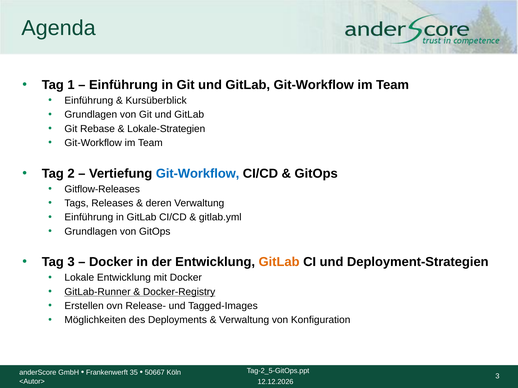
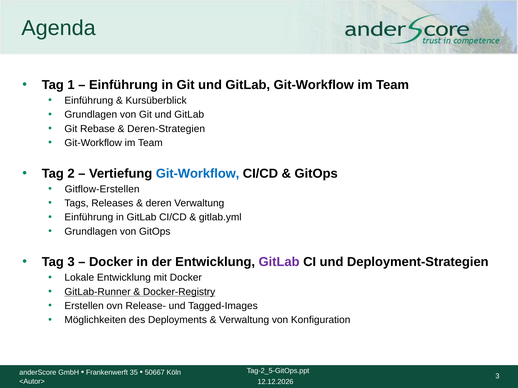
Lokale-Strategien: Lokale-Strategien -> Deren-Strategien
Gitflow-Releases: Gitflow-Releases -> Gitflow-Erstellen
GitLab at (279, 262) colour: orange -> purple
